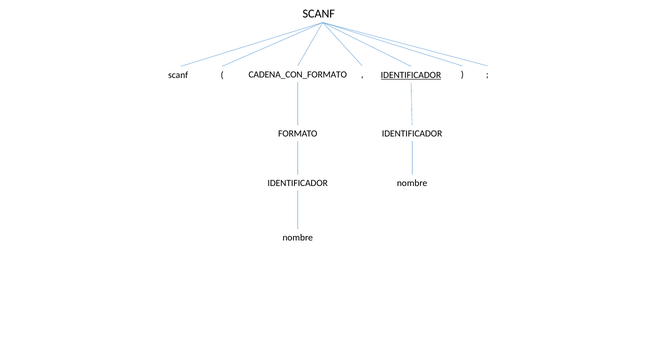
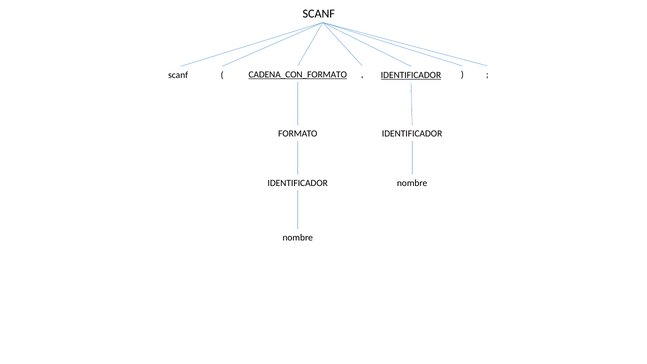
CADENA_CON_FORMATO underline: none -> present
